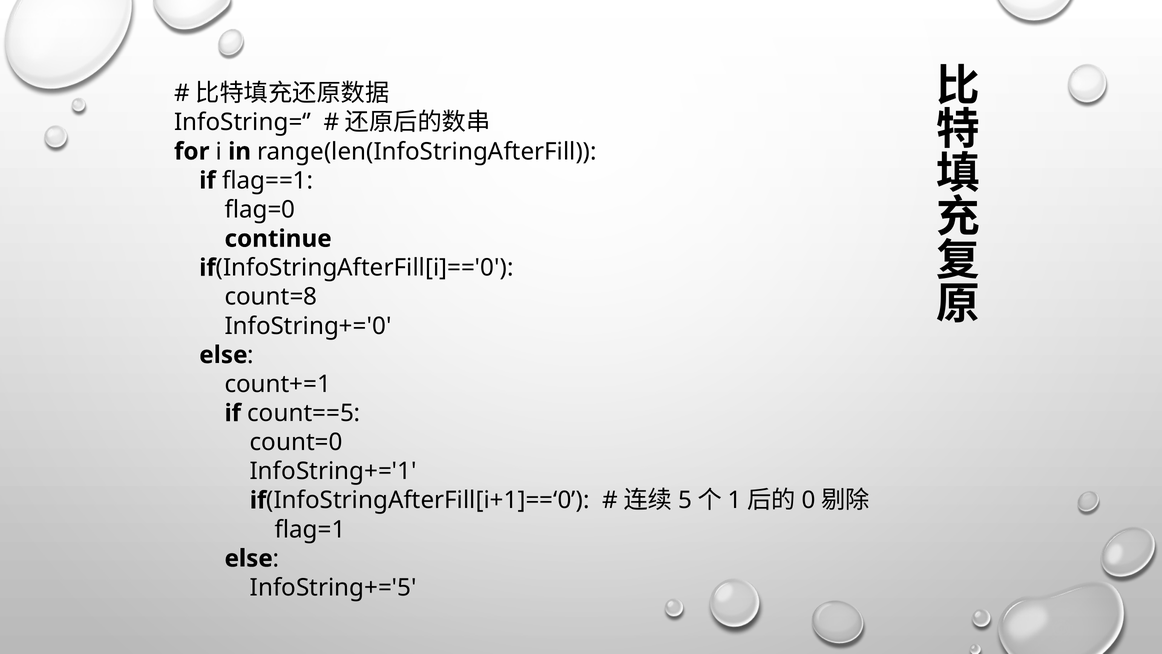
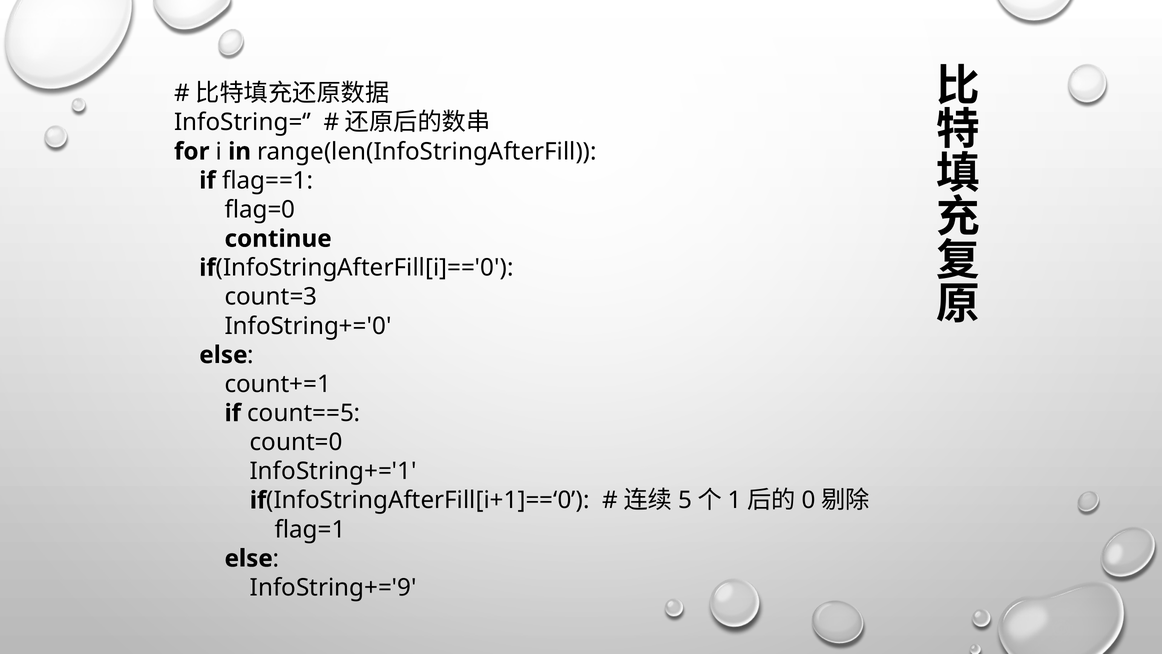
count=8: count=8 -> count=3
InfoString+='5: InfoString+='5 -> InfoString+='9
